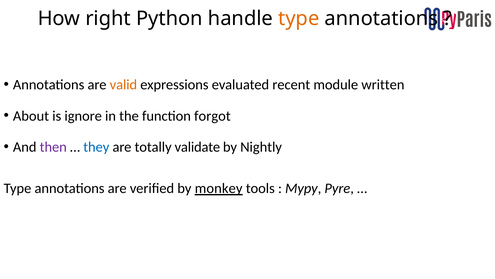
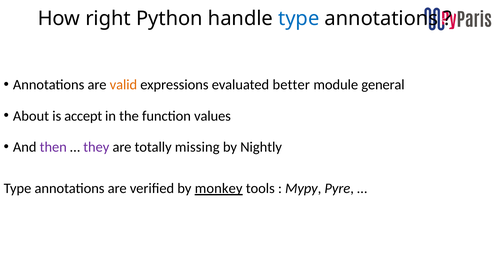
type at (299, 19) colour: orange -> blue
recent: recent -> better
written: written -> general
ignore: ignore -> accept
forgot: forgot -> values
they colour: blue -> purple
validate: validate -> missing
